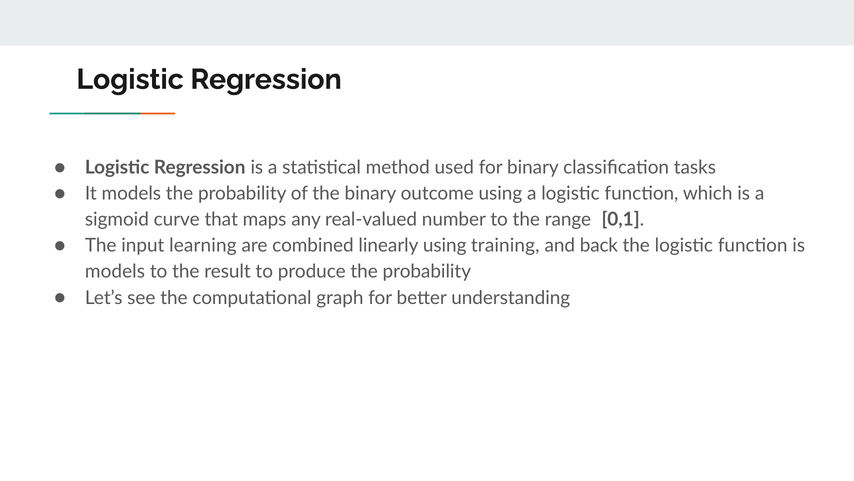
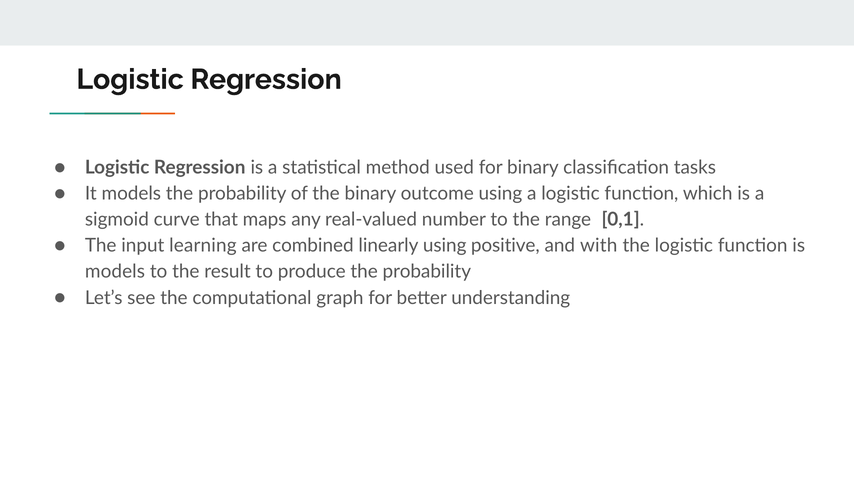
training: training -> positive
back: back -> with
